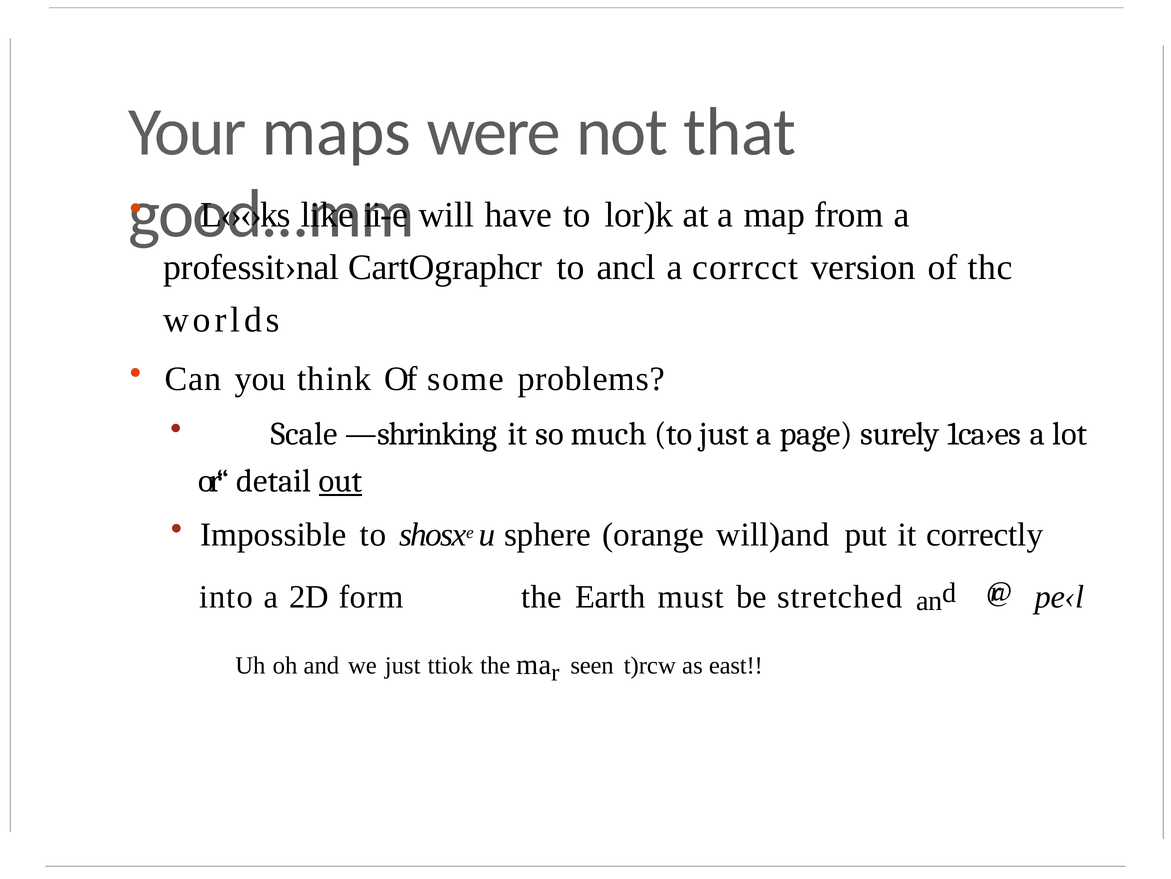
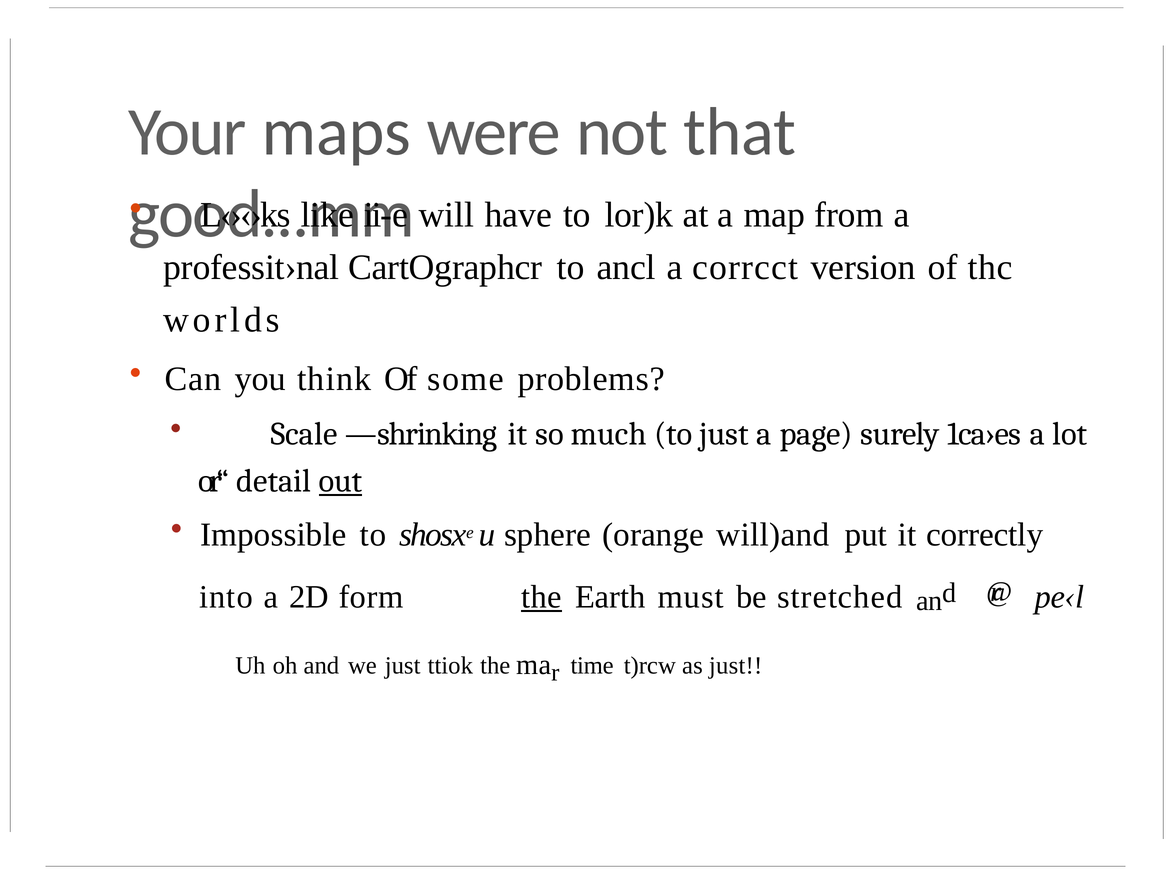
the at (541, 596) underline: none -> present
seen: seen -> time
as east: east -> just
